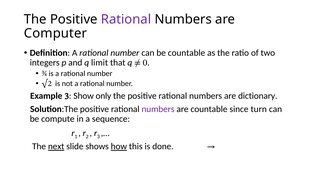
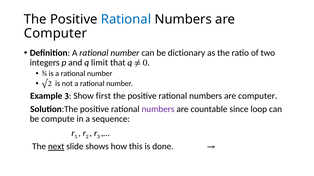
Rational at (126, 19) colour: purple -> blue
be countable: countable -> dictionary
only: only -> first
dictionary at (258, 96): dictionary -> computer
turn: turn -> loop
how underline: present -> none
